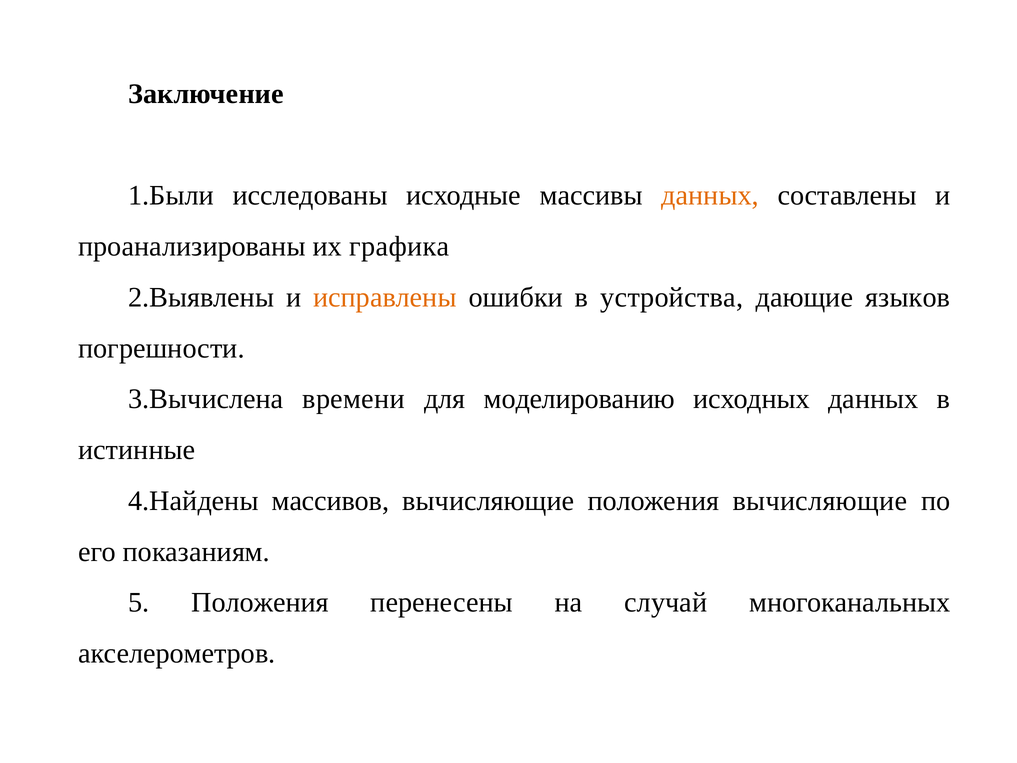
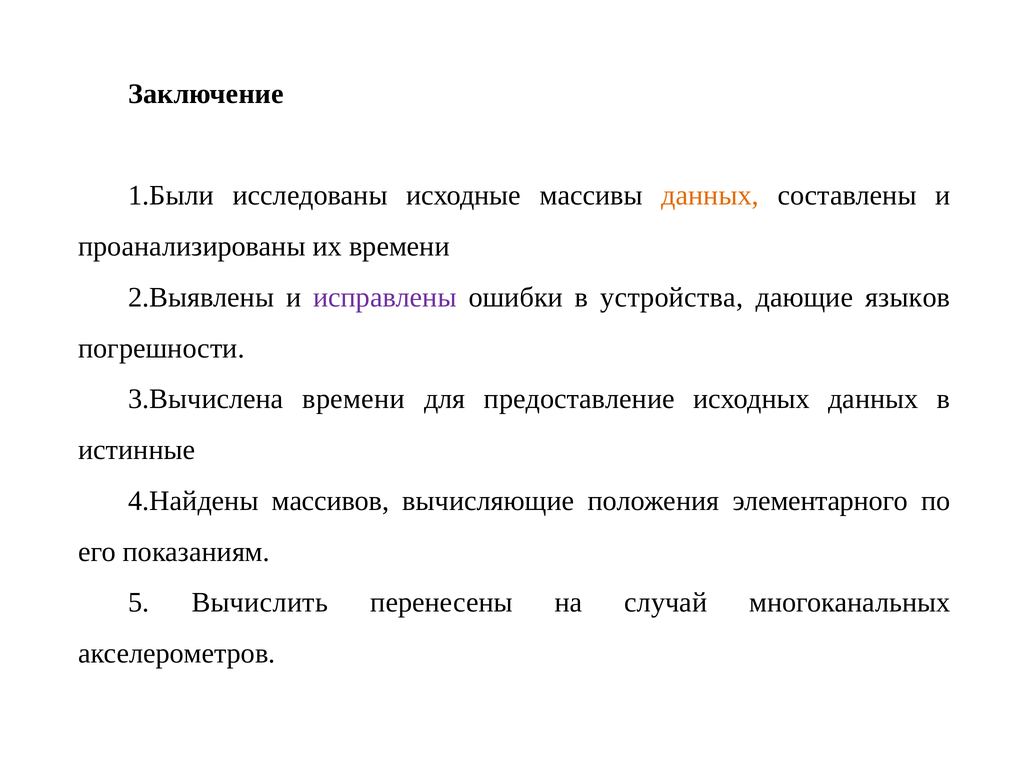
их графика: графика -> времени
исправлены colour: orange -> purple
моделированию: моделированию -> предоставление
положения вычисляющие: вычисляющие -> элементарного
Положения at (260, 602): Положения -> Вычислить
